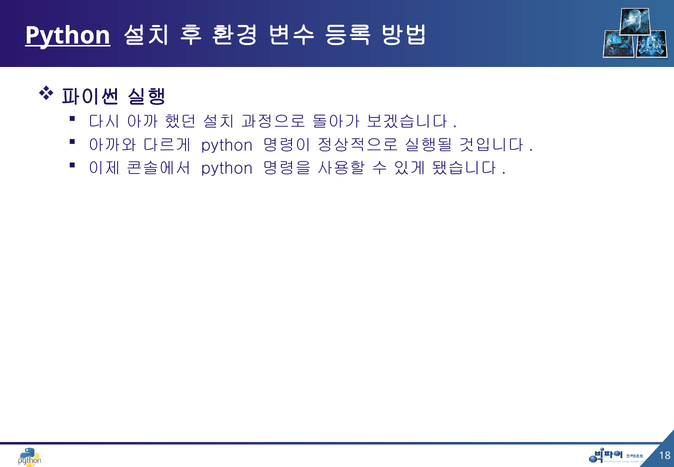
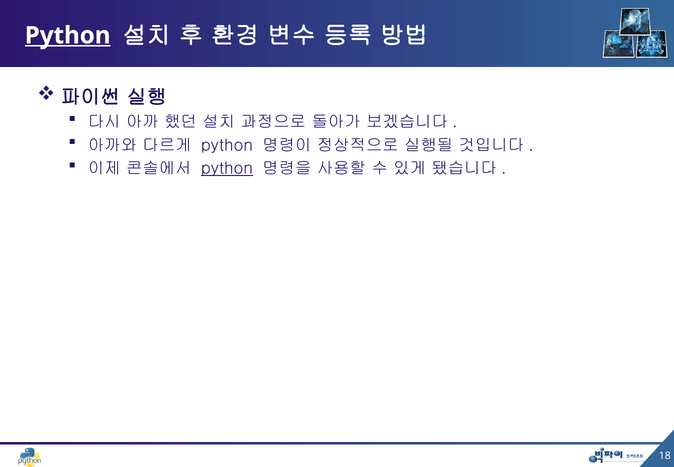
python at (227, 168) underline: none -> present
